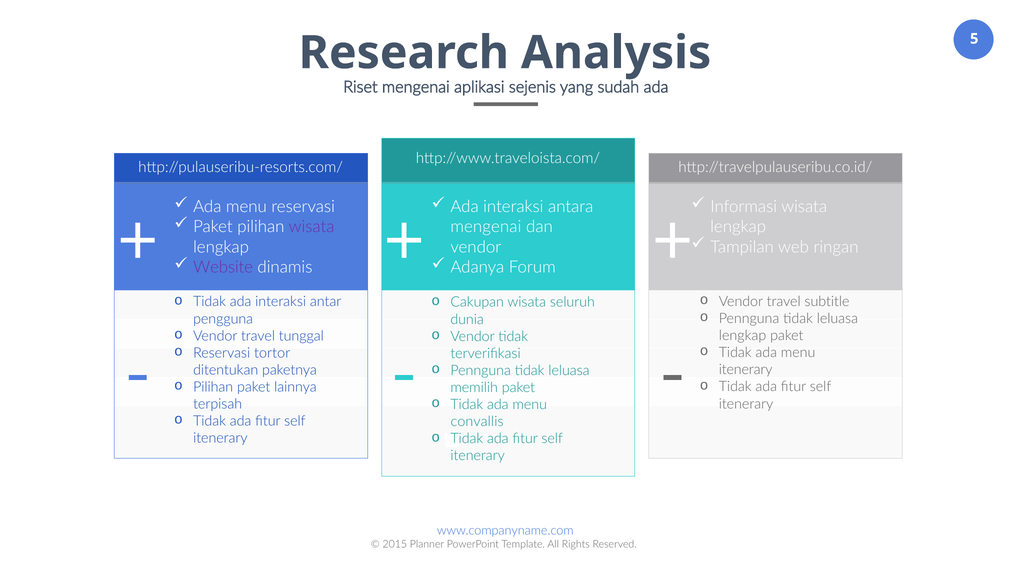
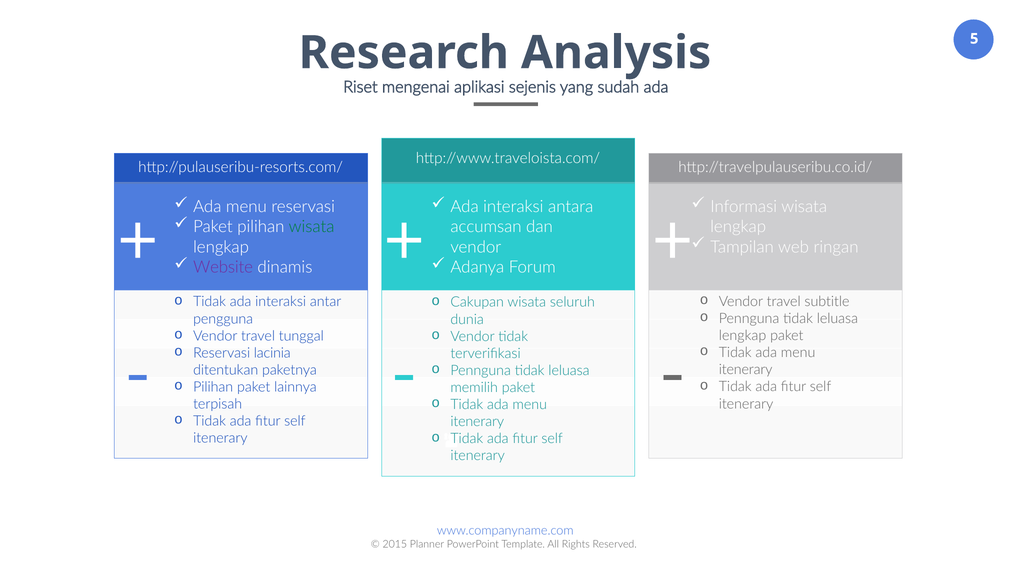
wisata at (312, 227) colour: purple -> green
mengenai at (486, 227): mengenai -> accumsan
tortor: tortor -> lacinia
convallis at (477, 422): convallis -> itenerary
